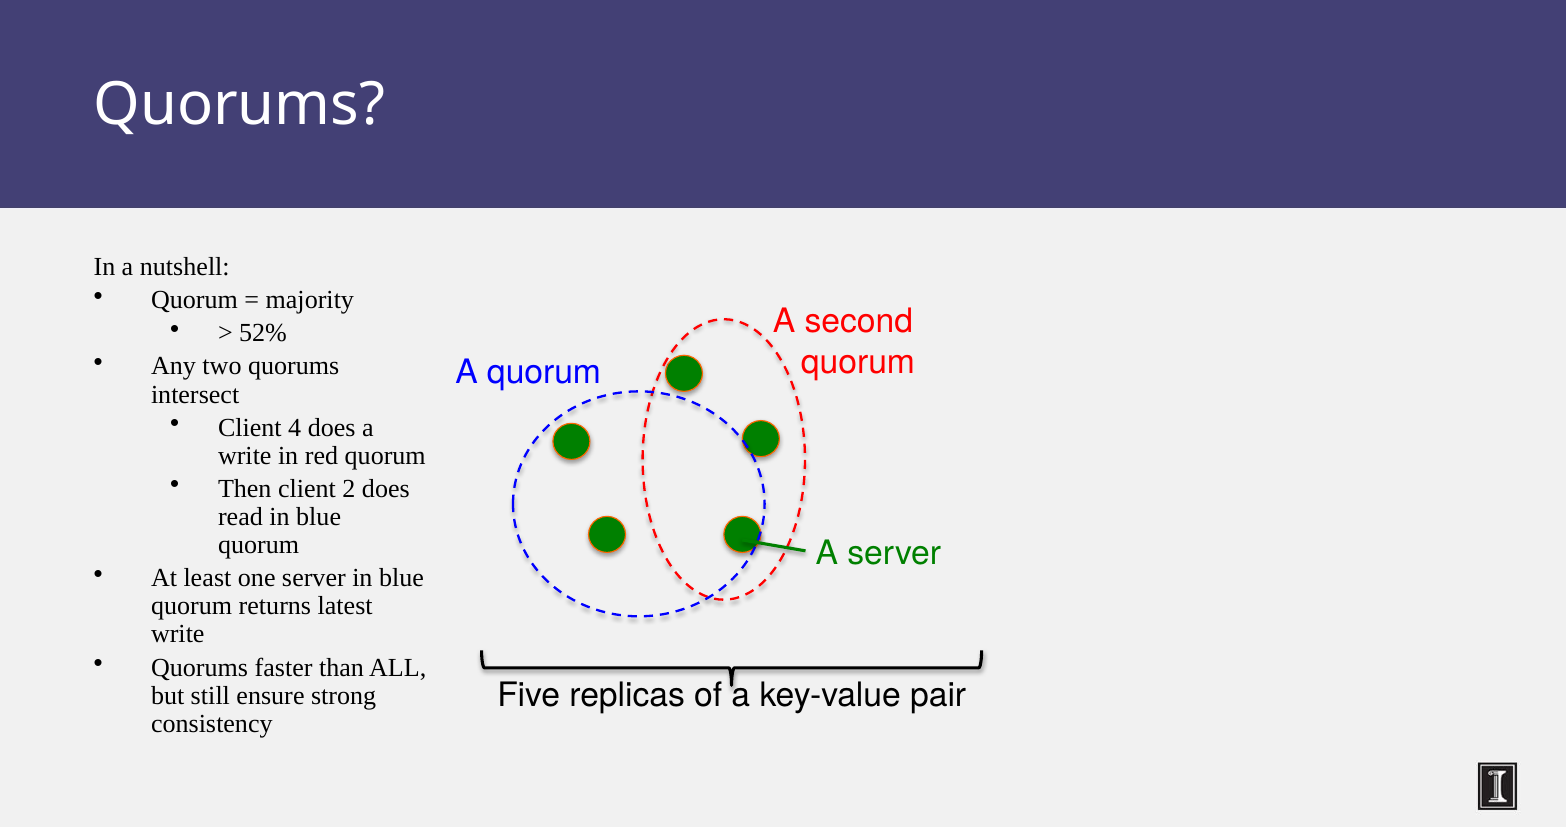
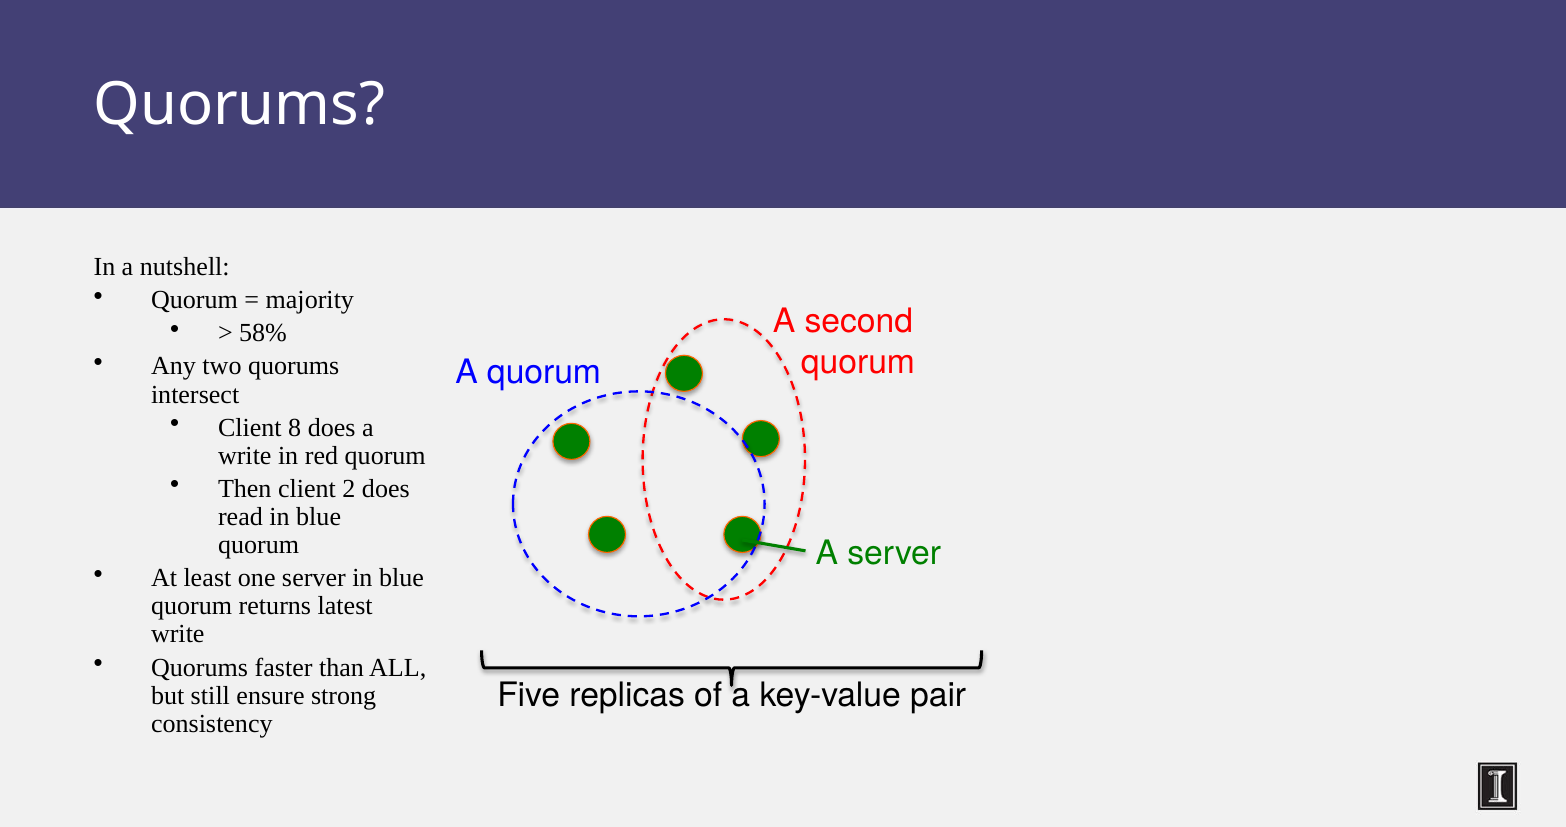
52%: 52% -> 58%
4: 4 -> 8
